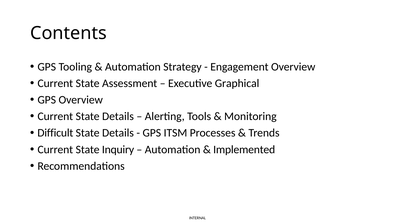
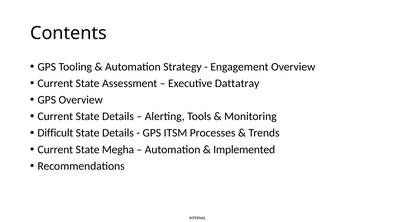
Graphical: Graphical -> Dattatray
Inquiry: Inquiry -> Megha
